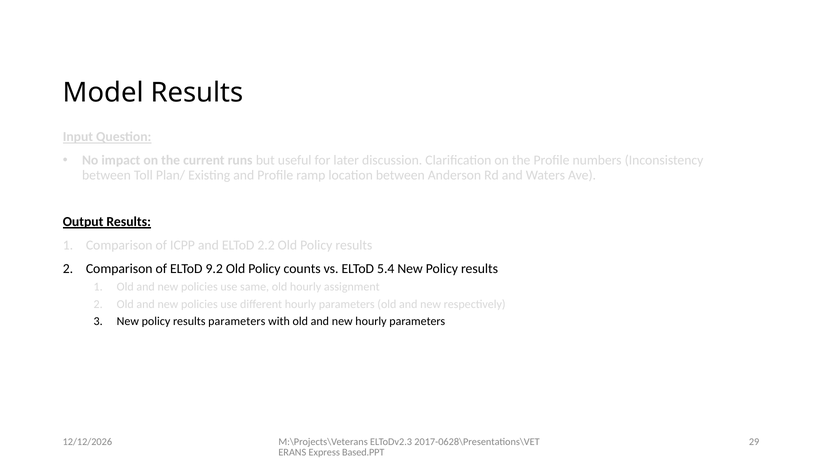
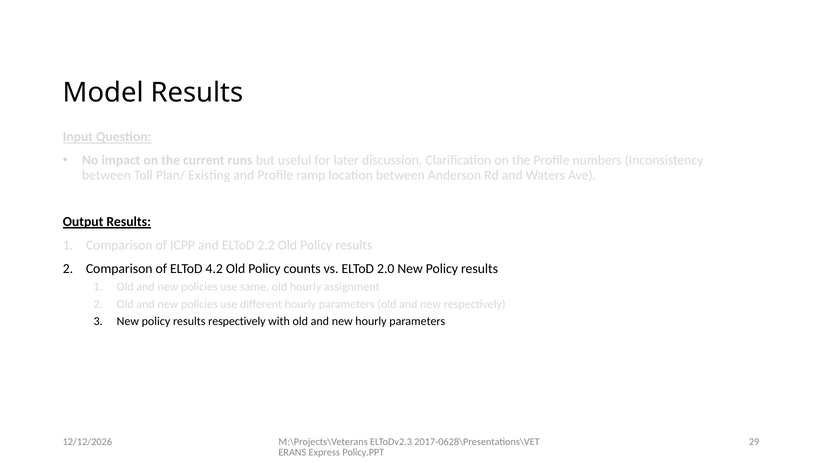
9.2: 9.2 -> 4.2
5.4: 5.4 -> 2.0
results parameters: parameters -> respectively
Based.PPT: Based.PPT -> Policy.PPT
